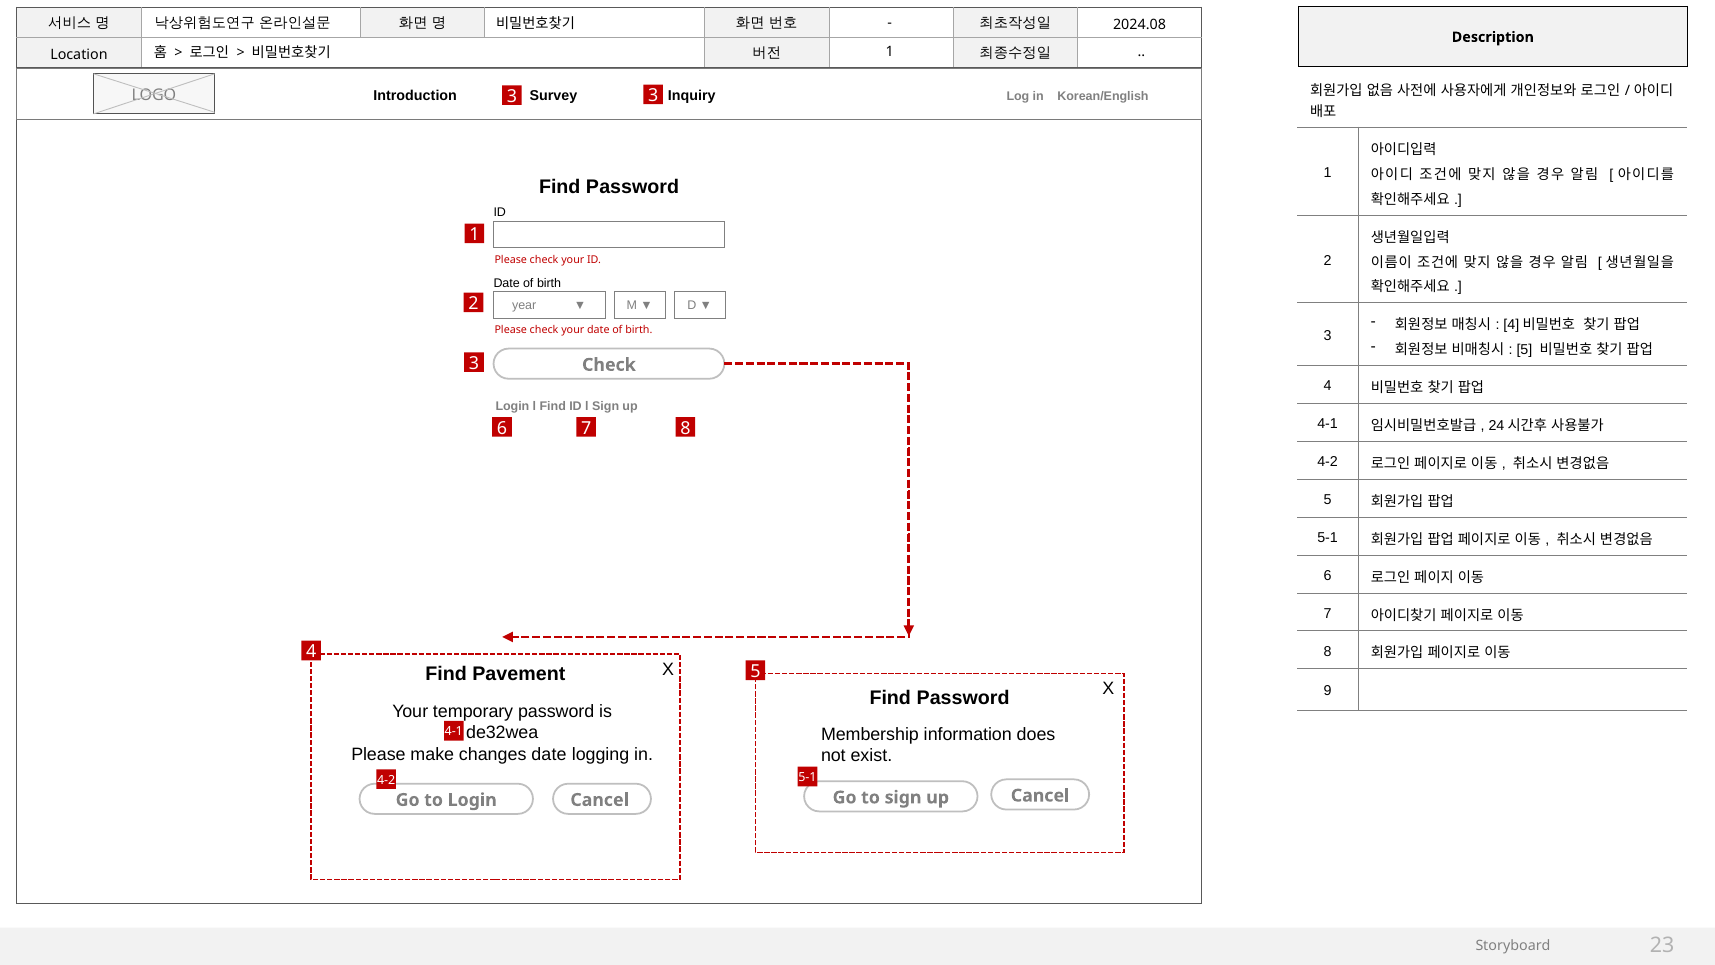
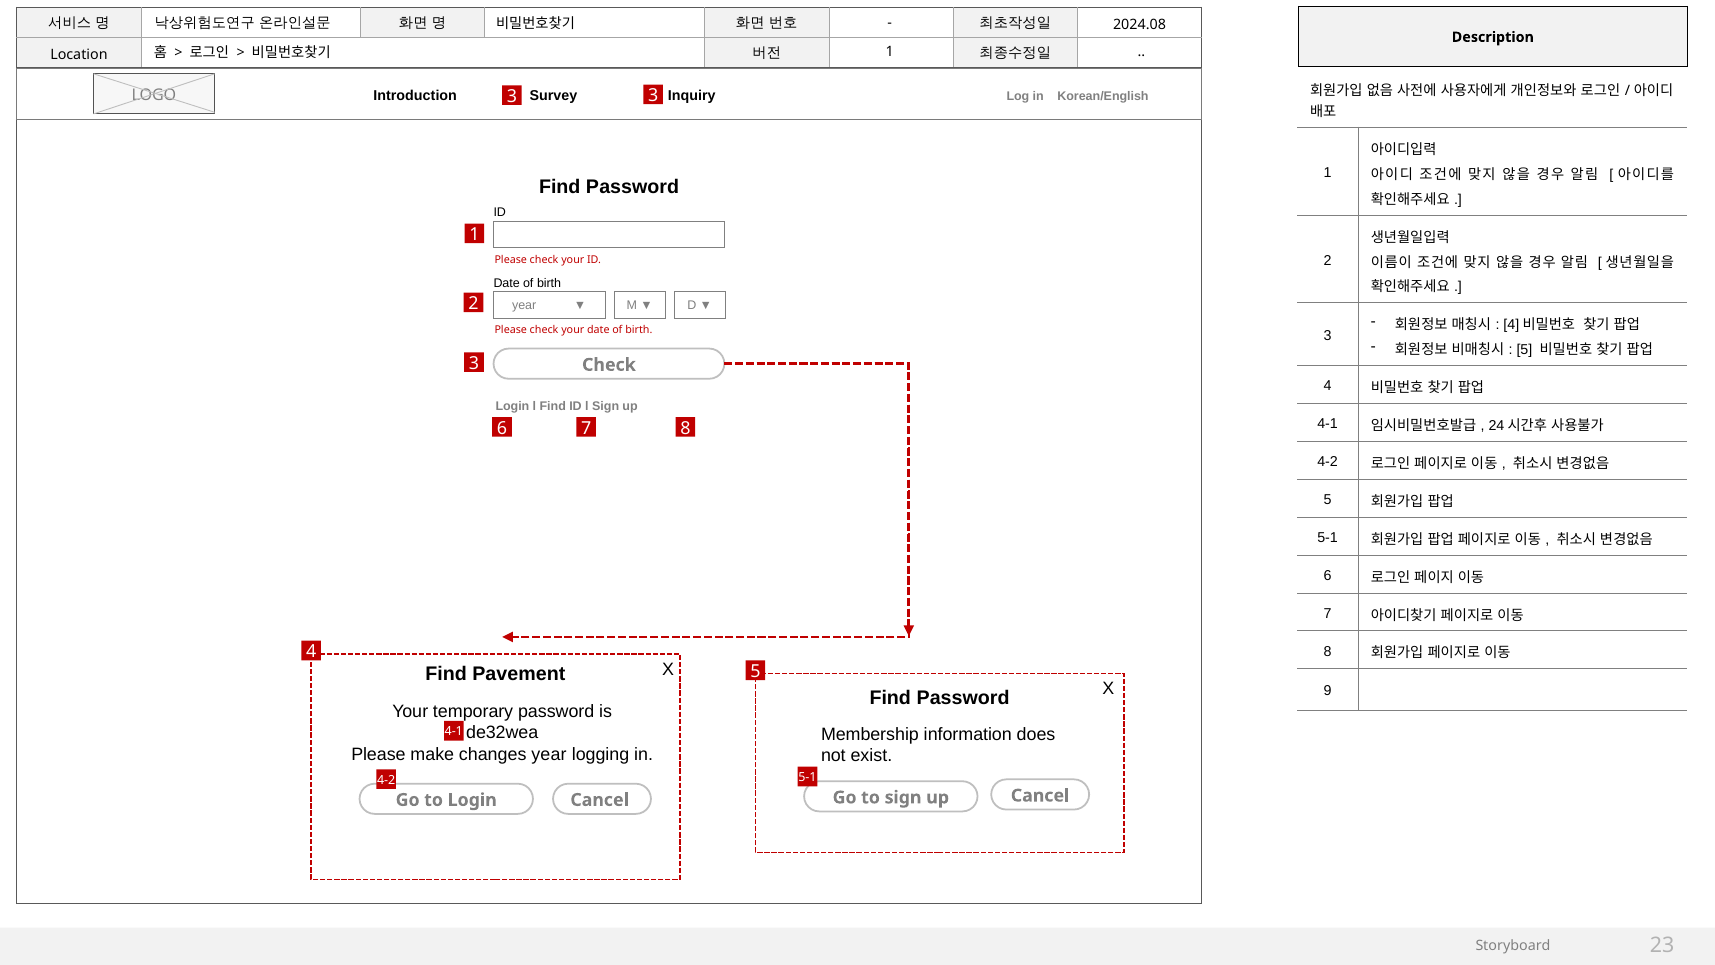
changes date: date -> year
